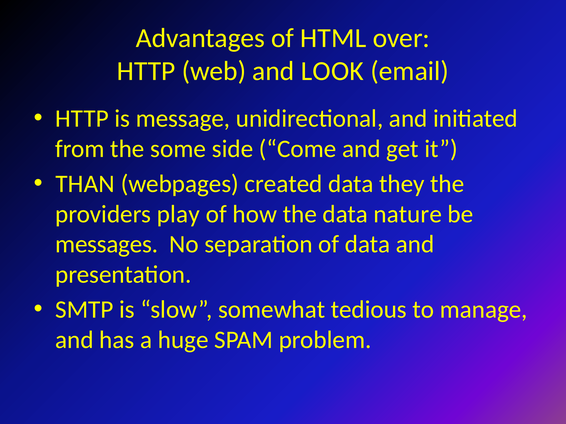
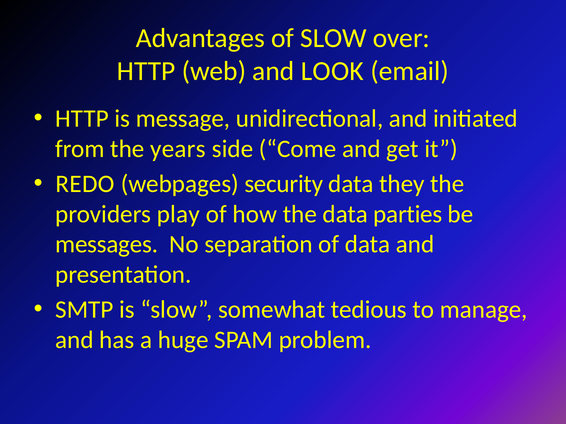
of HTML: HTML -> SLOW
some: some -> years
THAN: THAN -> REDO
created: created -> security
nature: nature -> parties
